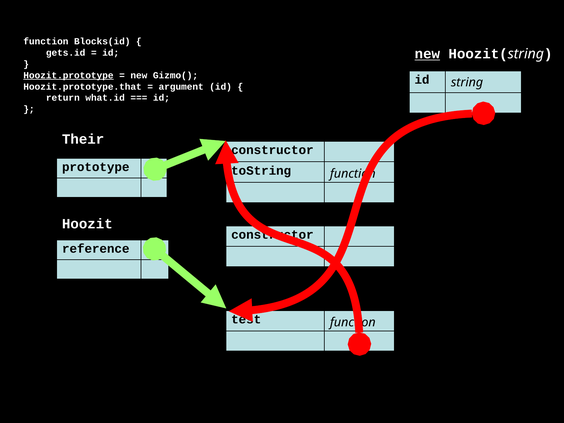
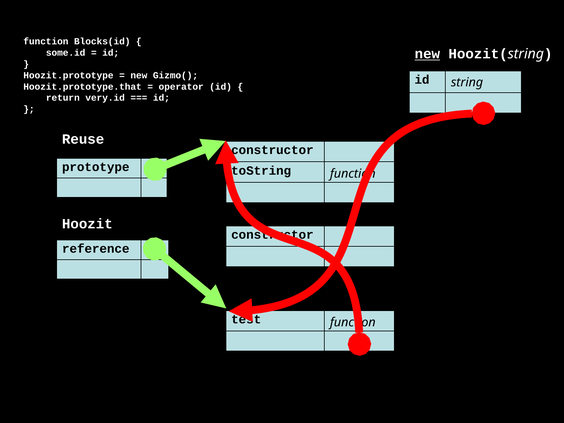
gets.id: gets.id -> some.id
Hoozit.prototype underline: present -> none
argument: argument -> operator
what.id: what.id -> very.id
Their: Their -> Reuse
